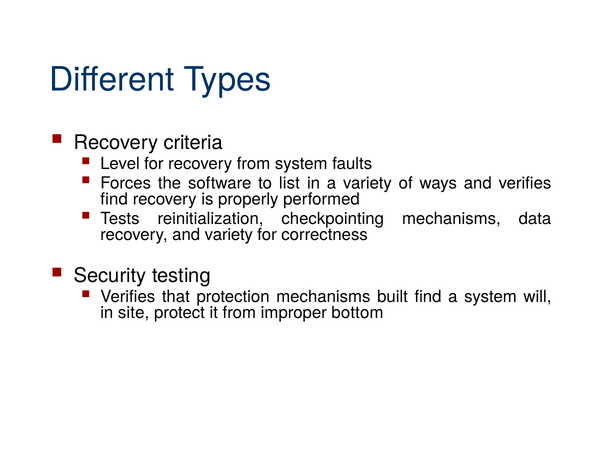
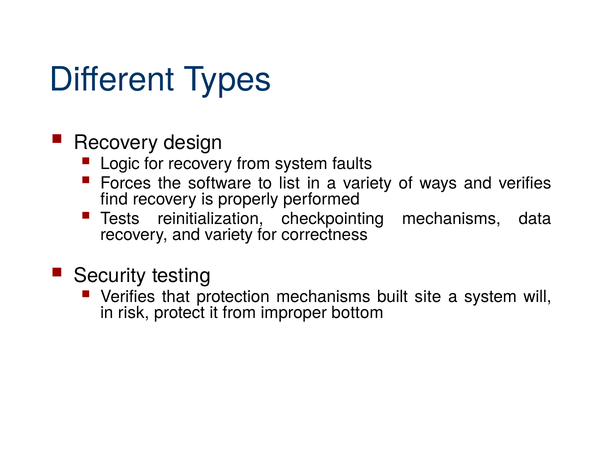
criteria: criteria -> design
Level: Level -> Logic
built find: find -> site
site: site -> risk
